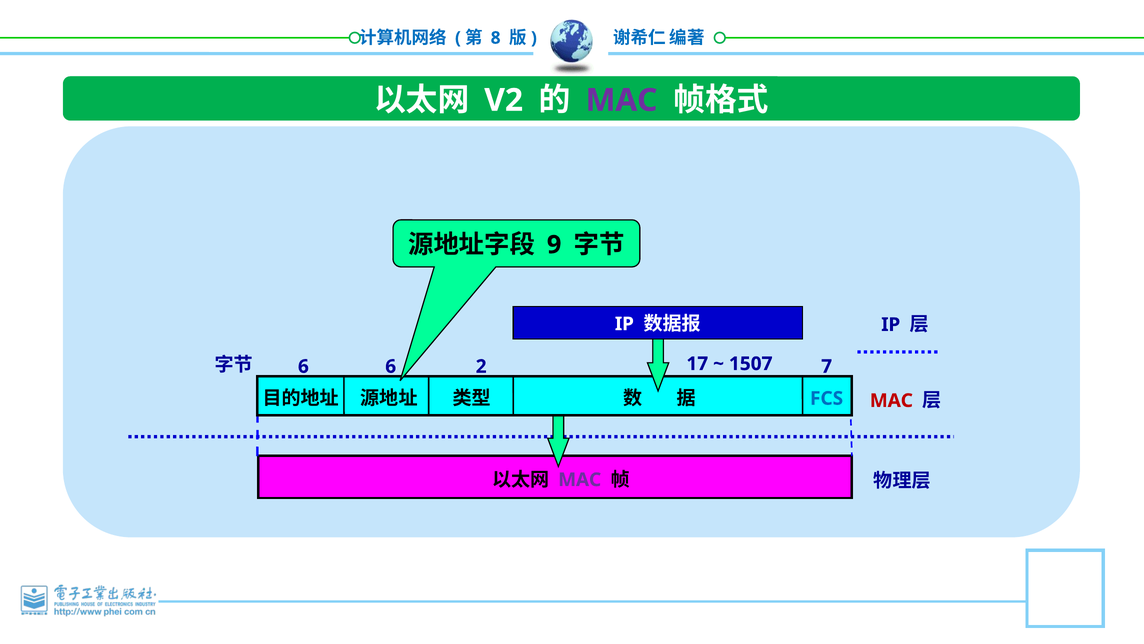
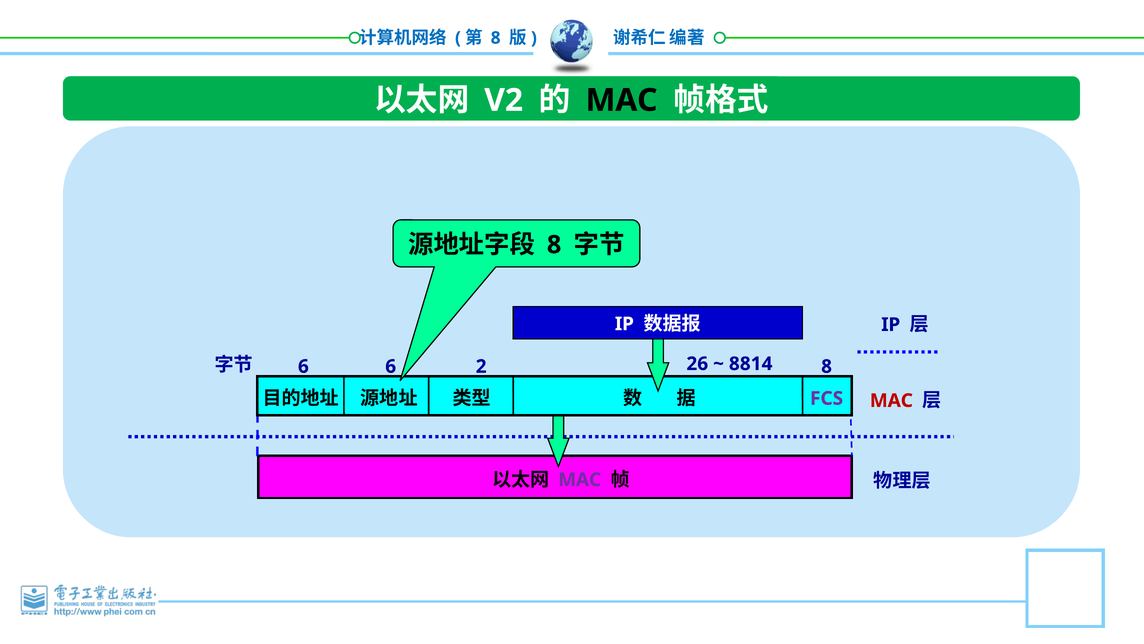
MAC at (622, 100) colour: purple -> black
9 at (554, 245): 9 -> 8
17: 17 -> 26
1507: 1507 -> 8814
7 at (827, 366): 7 -> 8
FCS colour: blue -> purple
